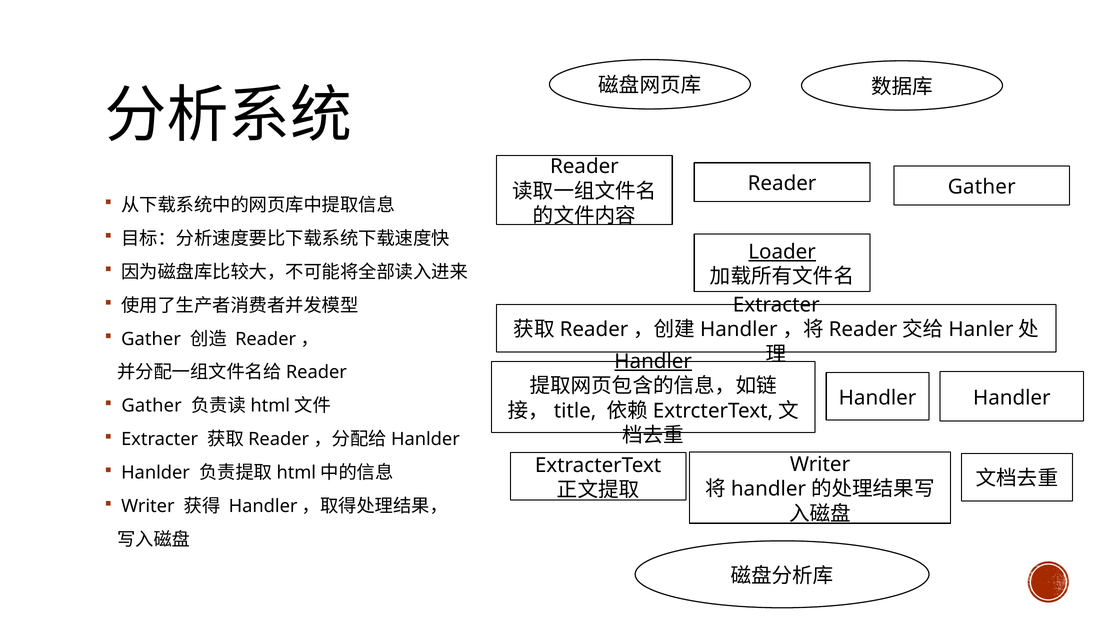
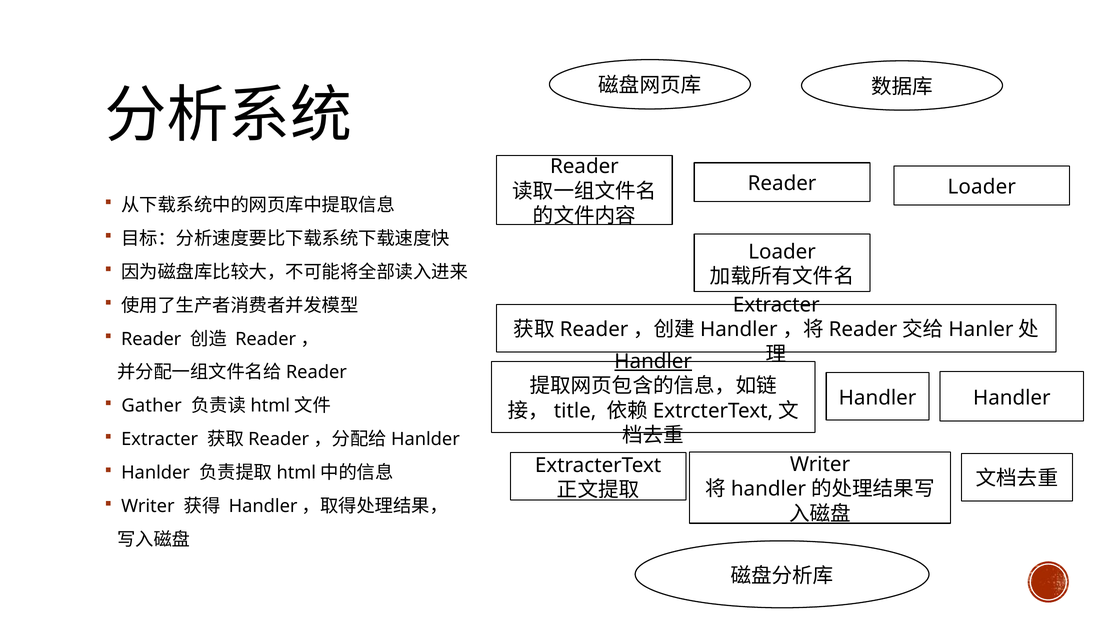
Reader Gather: Gather -> Loader
Loader at (782, 252) underline: present -> none
Gather at (151, 339): Gather -> Reader
